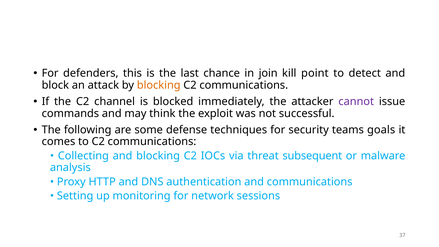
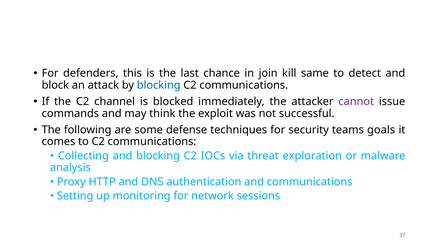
point: point -> same
blocking at (159, 85) colour: orange -> blue
subsequent: subsequent -> exploration
